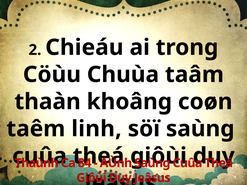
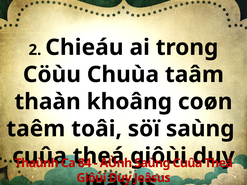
linh: linh -> toâi
